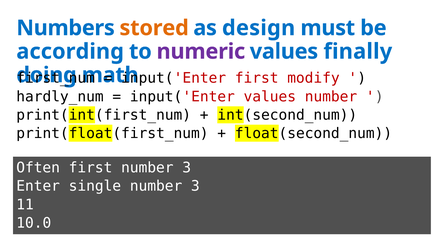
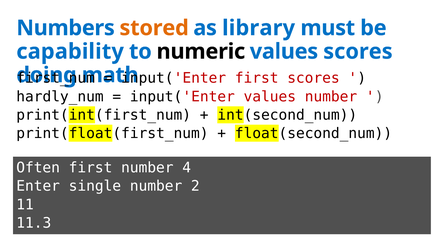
design: design -> library
according: according -> capability
numeric colour: purple -> black
values finally: finally -> scores
first modify: modify -> scores
first number 3: 3 -> 4
3 at (195, 186): 3 -> 2
10.0: 10.0 -> 11.3
